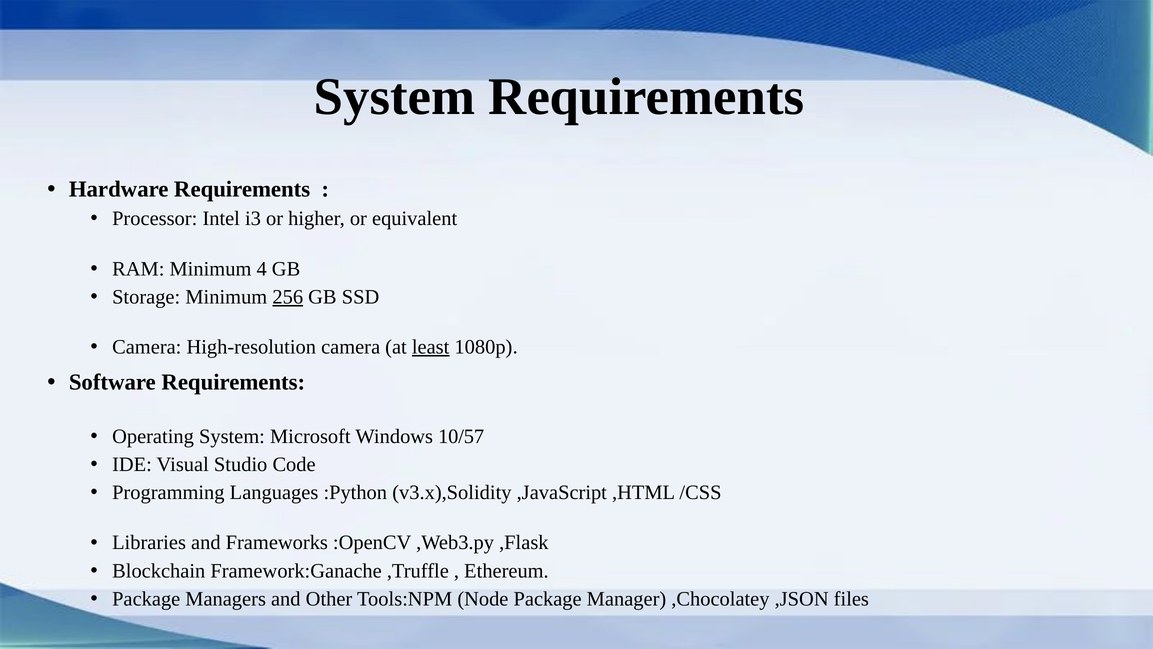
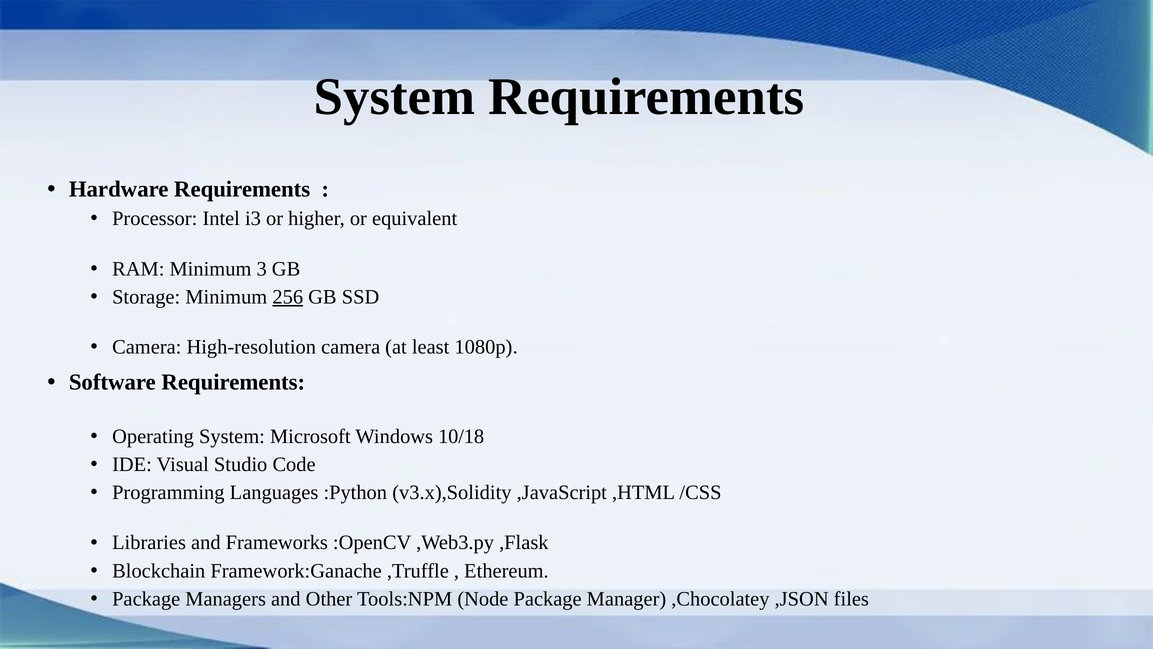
4: 4 -> 3
least underline: present -> none
10/57: 10/57 -> 10/18
